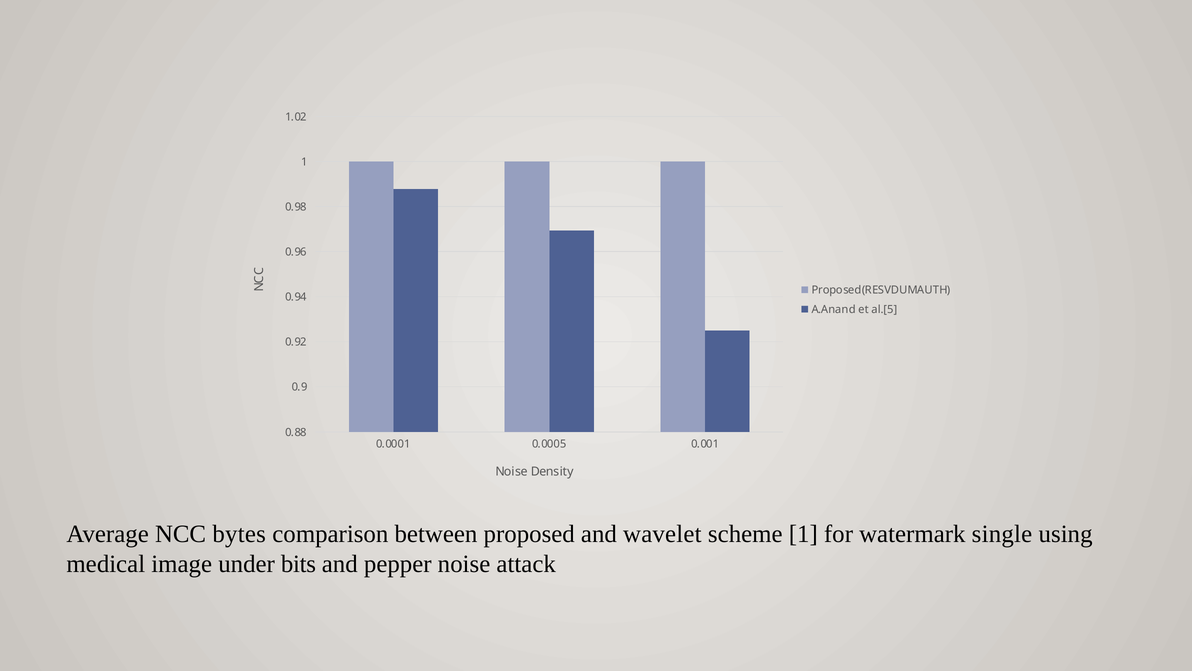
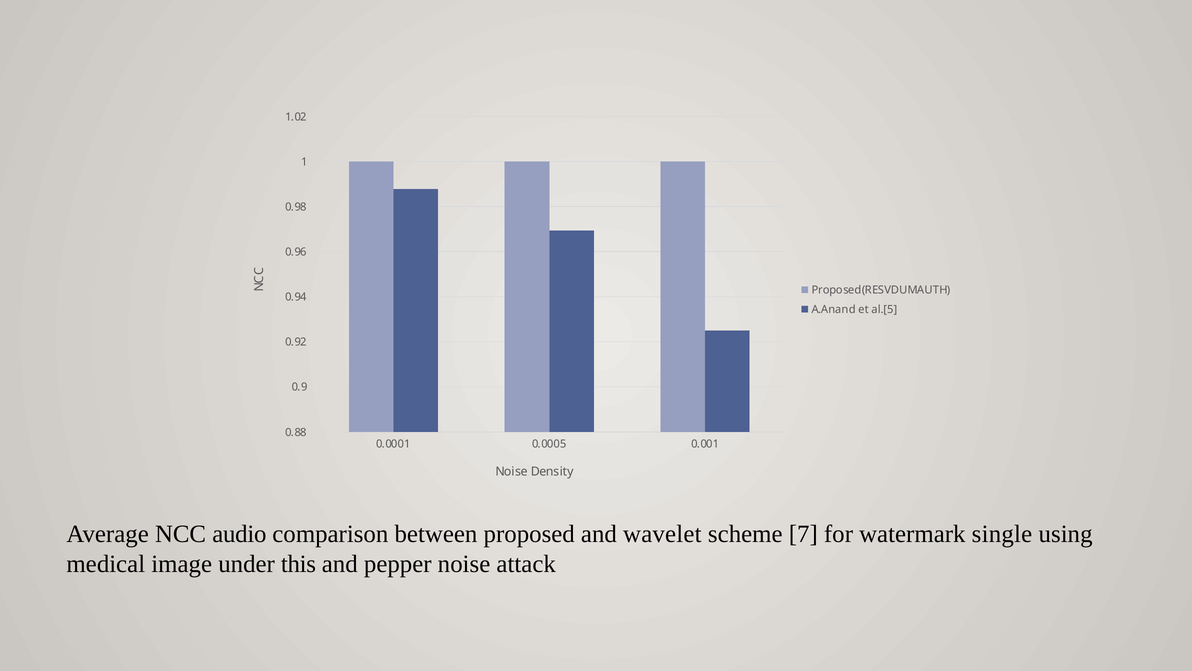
bytes: bytes -> audio
scheme 1: 1 -> 7
bits: bits -> this
